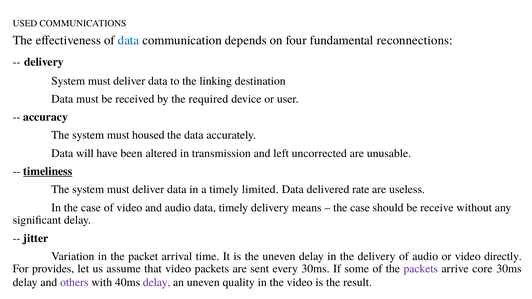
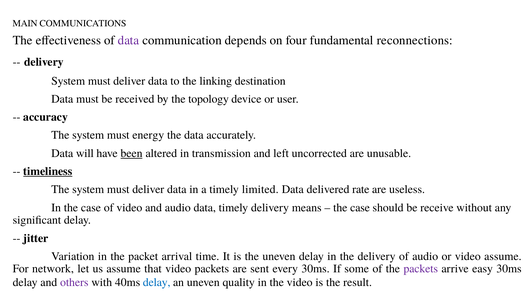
USED: USED -> MAIN
data at (129, 40) colour: blue -> purple
required: required -> topology
housed: housed -> energy
been underline: none -> present
video directly: directly -> assume
provides: provides -> network
core: core -> easy
delay at (157, 283) colour: purple -> blue
